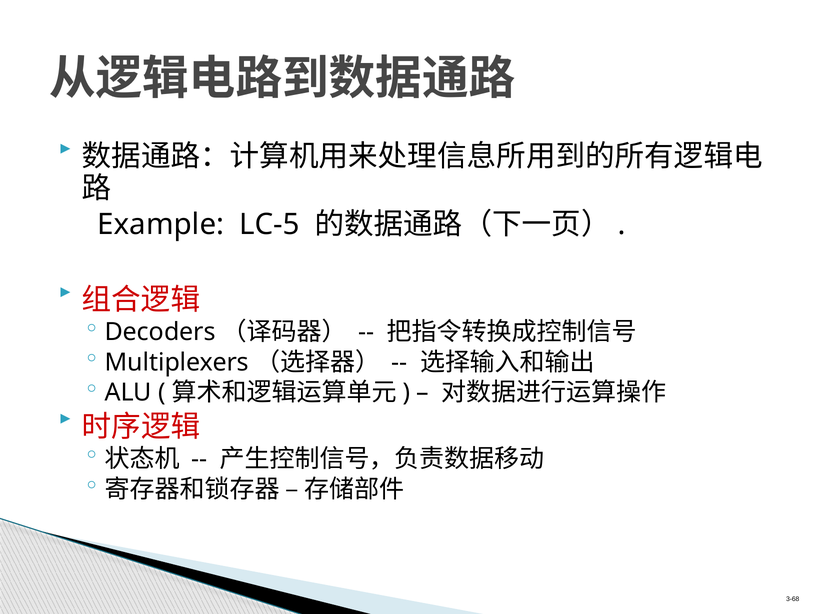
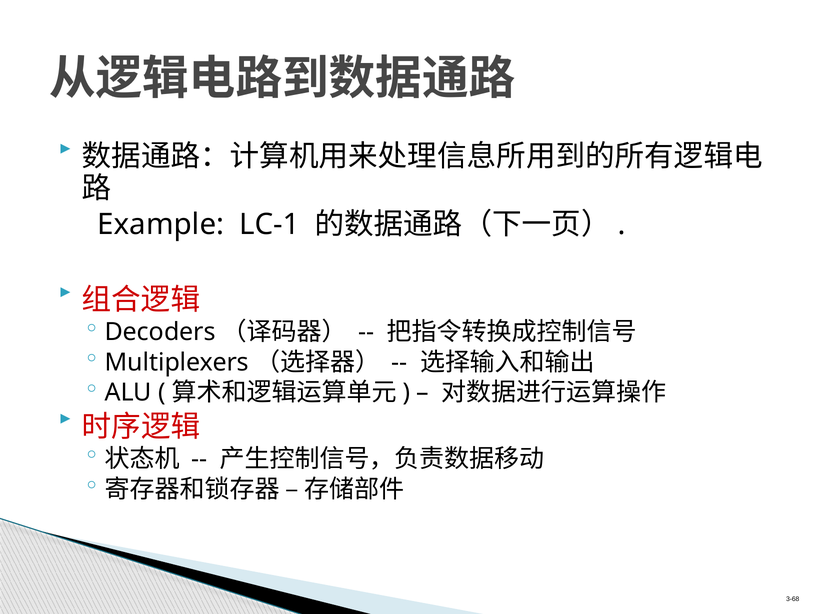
LC-5: LC-5 -> LC-1
